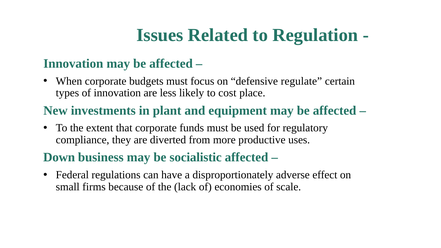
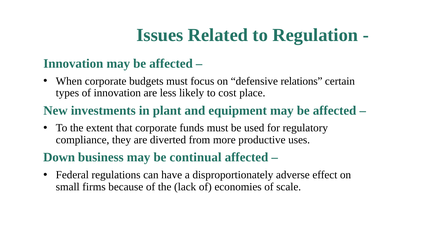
regulate: regulate -> relations
socialistic: socialistic -> continual
